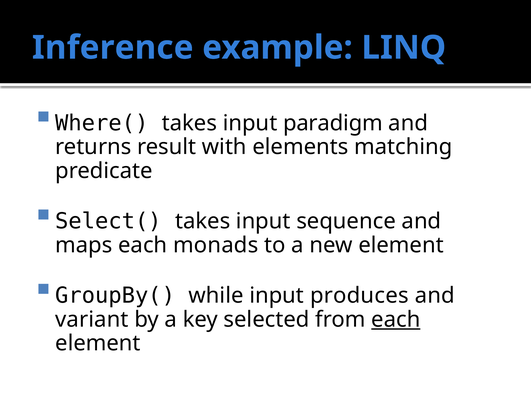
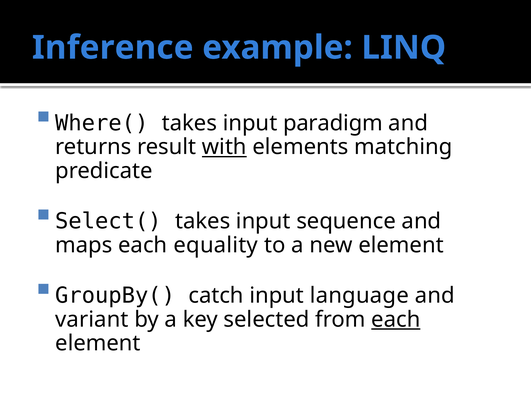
with underline: none -> present
monads: monads -> equality
while: while -> catch
produces: produces -> language
